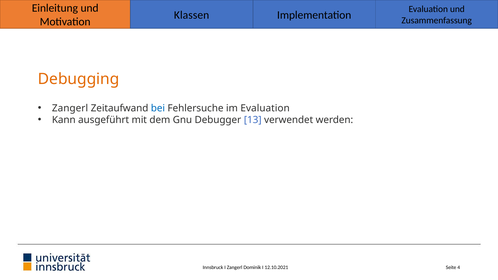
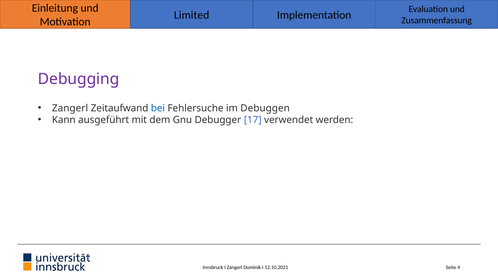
Klassen: Klassen -> Limited
Debugging colour: orange -> purple
im Evaluation: Evaluation -> Debuggen
13: 13 -> 17
